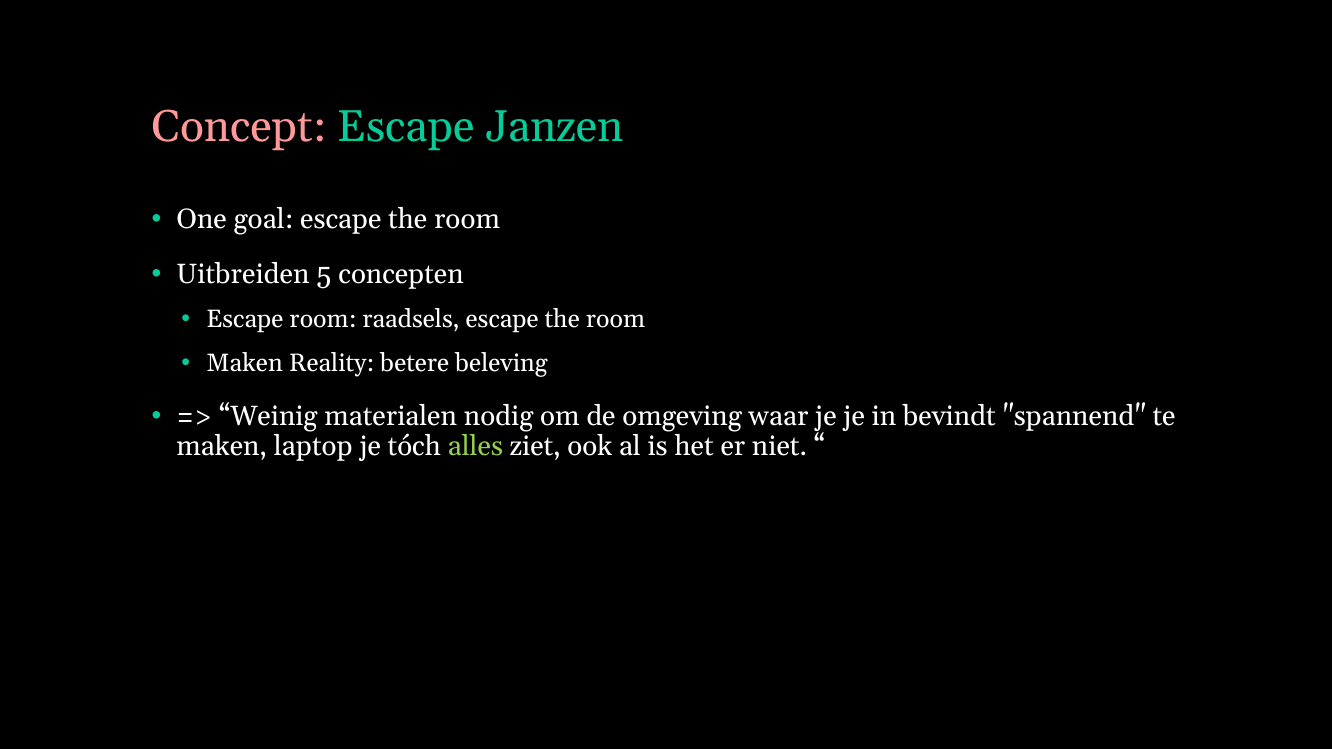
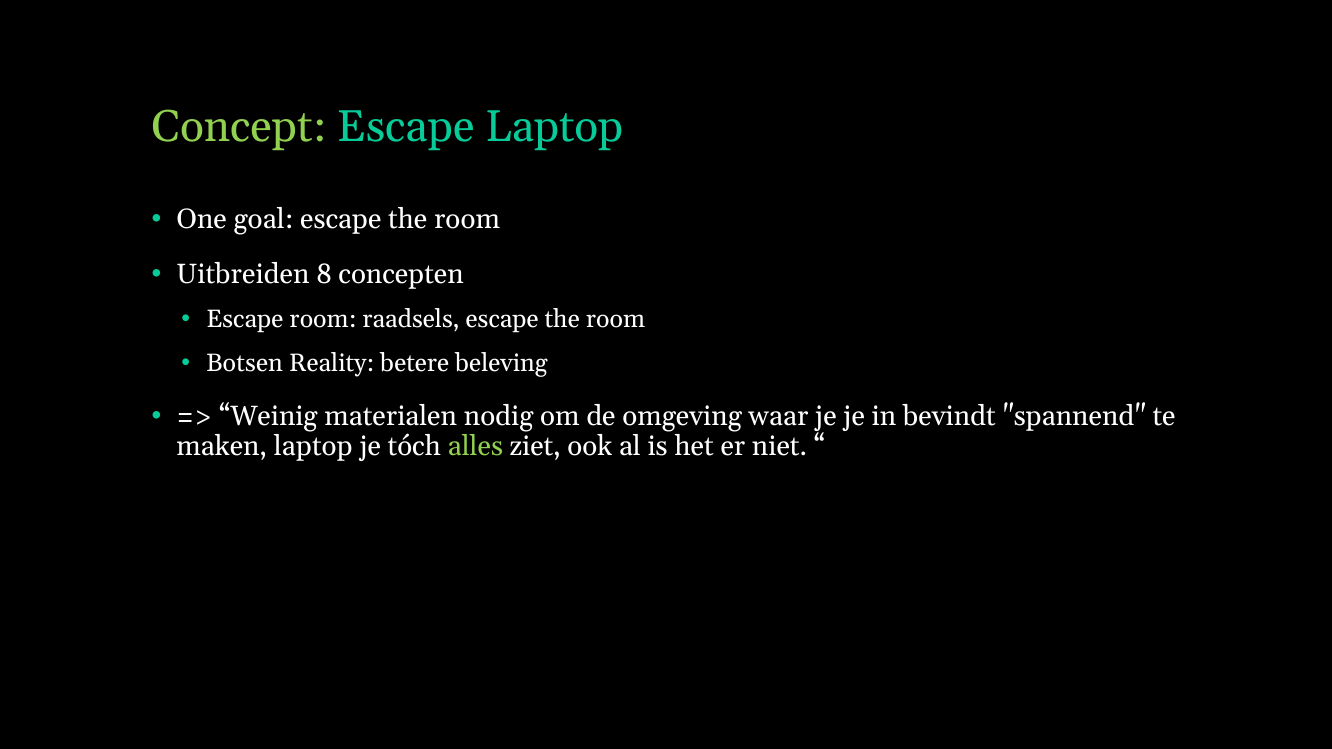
Concept colour: pink -> light green
Escape Janzen: Janzen -> Laptop
5: 5 -> 8
Maken at (245, 363): Maken -> Botsen
